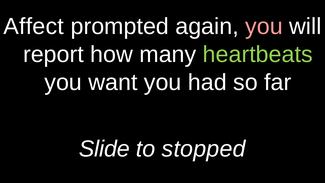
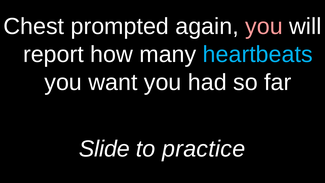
Affect: Affect -> Chest
heartbeats colour: light green -> light blue
stopped: stopped -> practice
